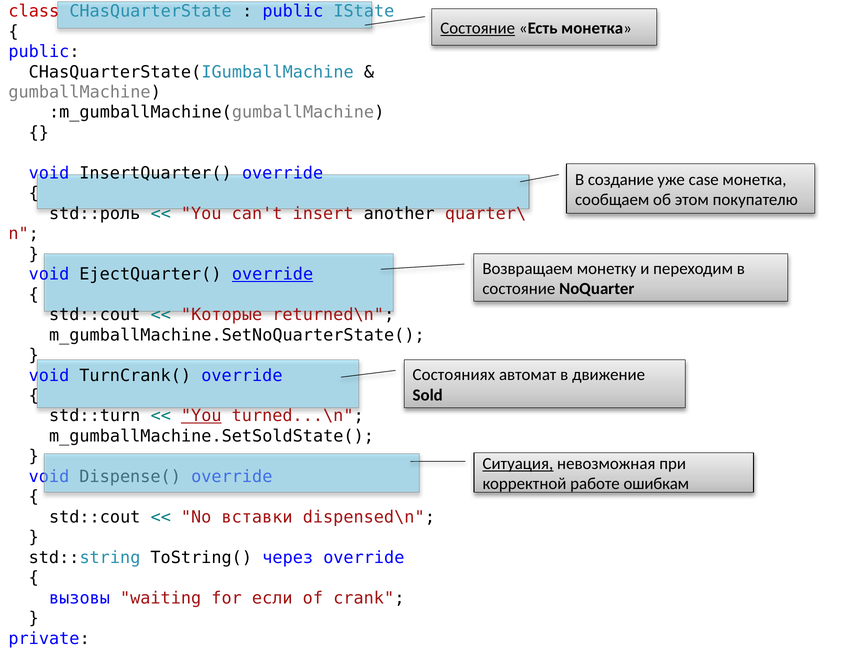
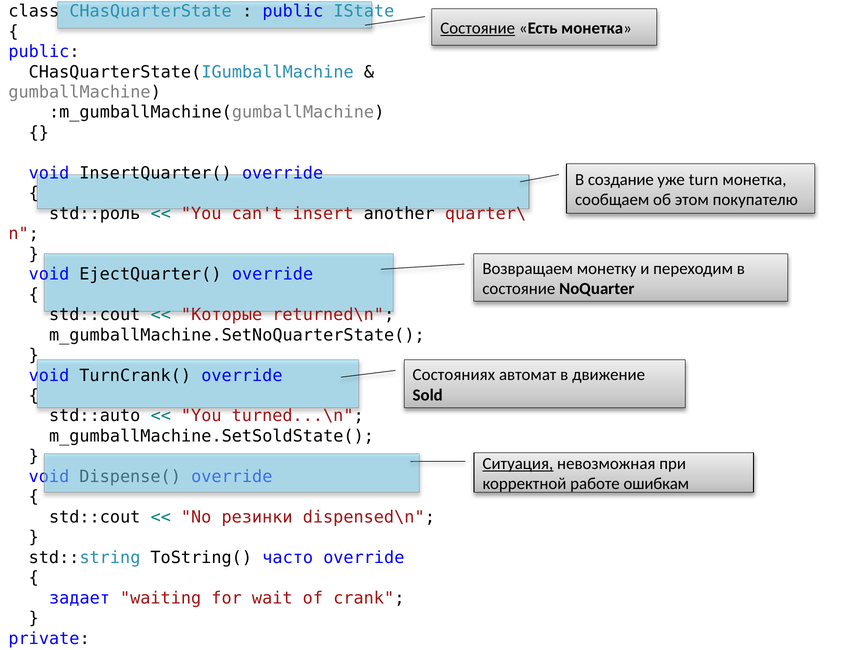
class colour: red -> black
case: case -> turn
override at (273, 274) underline: present -> none
std::turn: std::turn -> std::auto
You at (201, 416) underline: present -> none
вставки: вставки -> резинки
через: через -> часто
вызовы: вызовы -> задает
если: если -> wait
